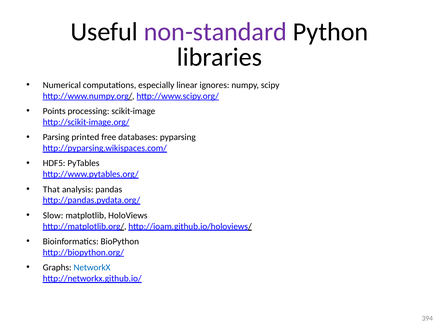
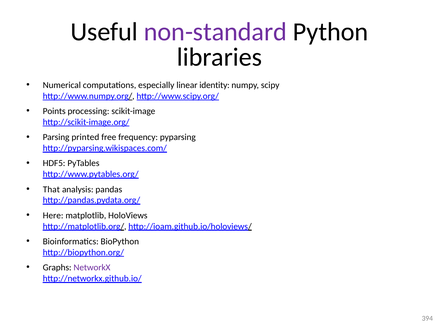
ignores: ignores -> identity
databases: databases -> frequency
Slow: Slow -> Here
NetworkX colour: blue -> purple
